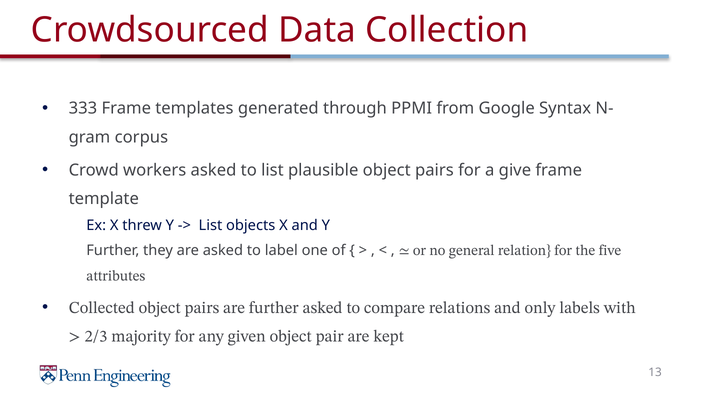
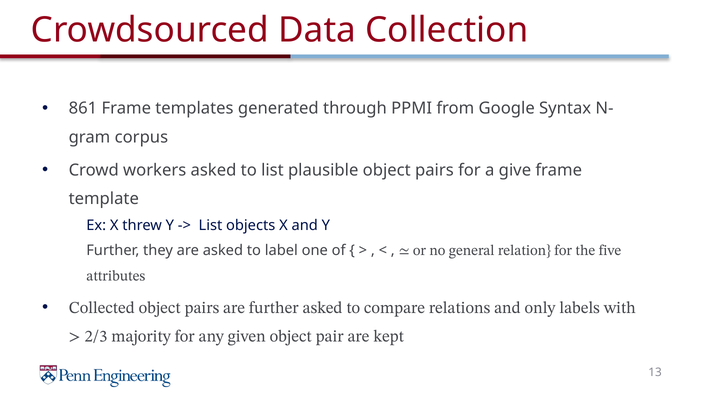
333: 333 -> 861
